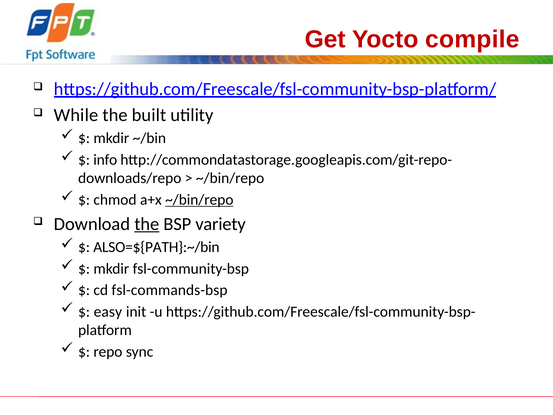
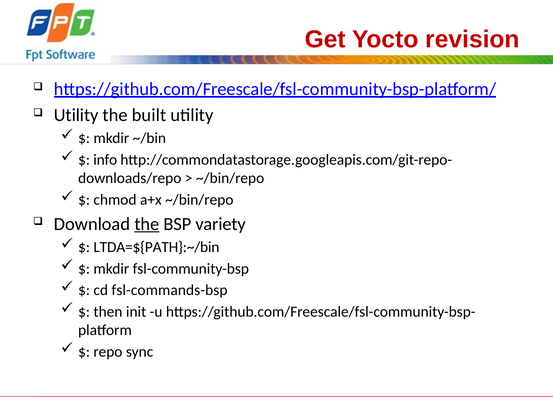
compile: compile -> revision
While at (76, 115): While -> Utility
~/bin/repo at (199, 200) underline: present -> none
ALSO=${PATH}:~/bin: ALSO=${PATH}:~/bin -> LTDA=${PATH}:~/bin
easy: easy -> then
